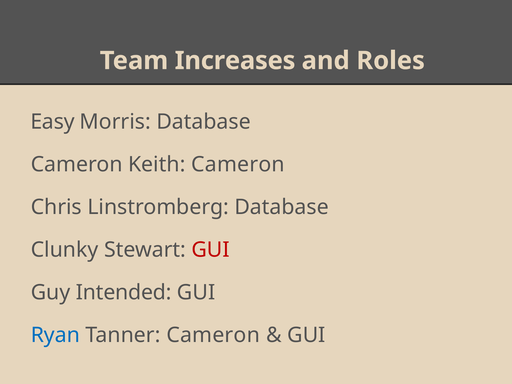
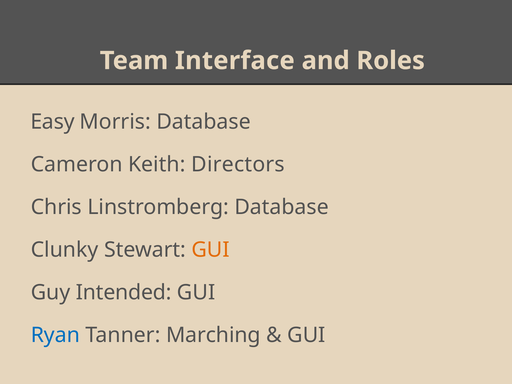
Increases: Increases -> Interface
Keith Cameron: Cameron -> Directors
GUI at (211, 250) colour: red -> orange
Tanner Cameron: Cameron -> Marching
